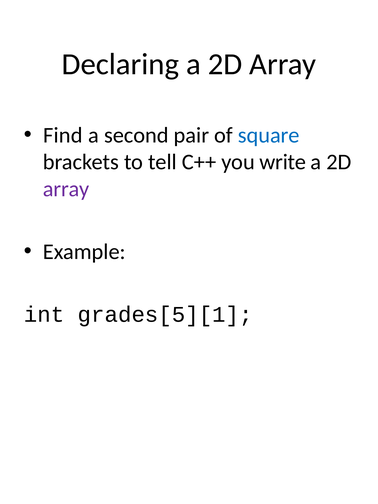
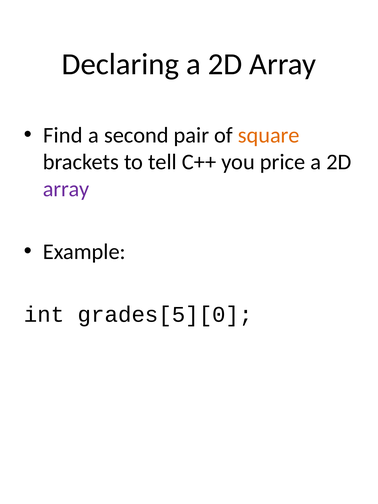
square colour: blue -> orange
write: write -> price
grades[5][1: grades[5][1 -> grades[5][0
